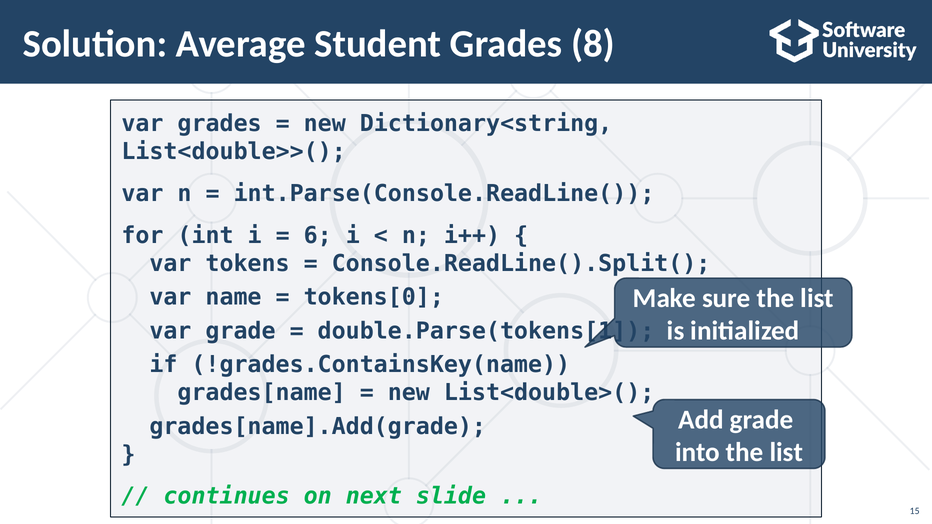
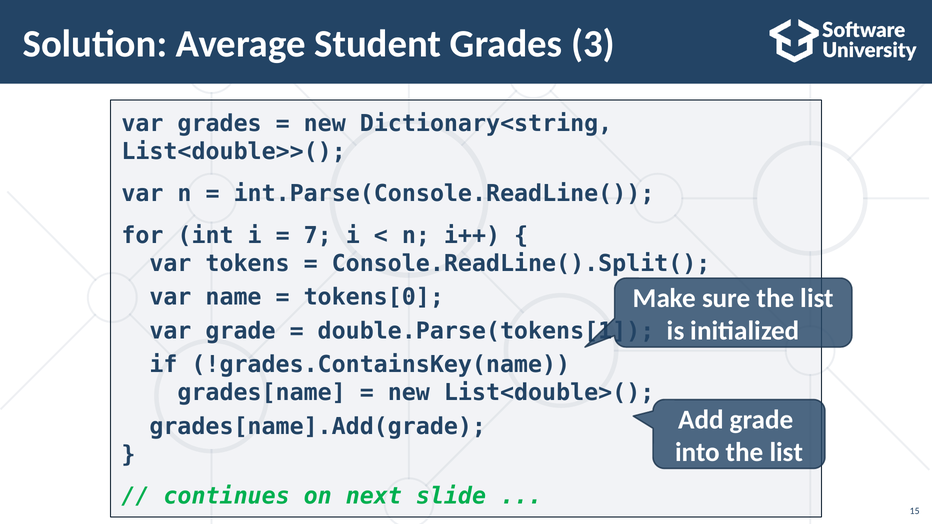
8: 8 -> 3
6: 6 -> 7
